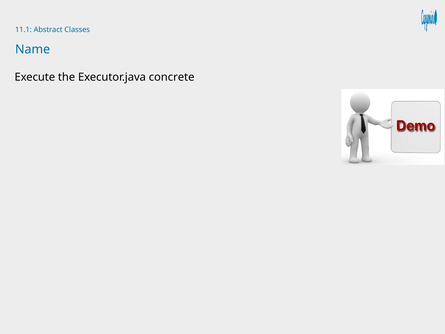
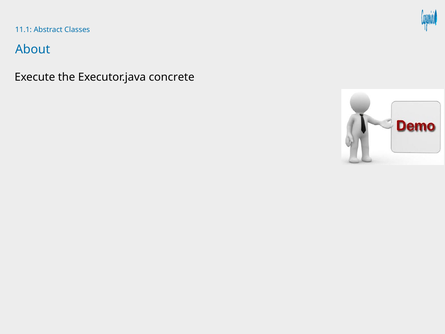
Name: Name -> About
